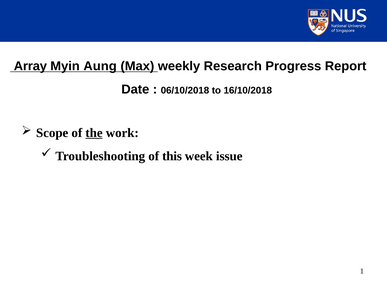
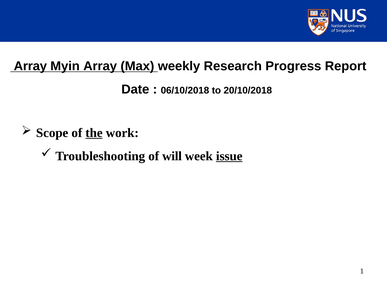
Myin Aung: Aung -> Array
16/10/2018: 16/10/2018 -> 20/10/2018
this: this -> will
issue underline: none -> present
